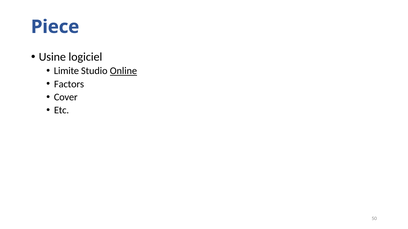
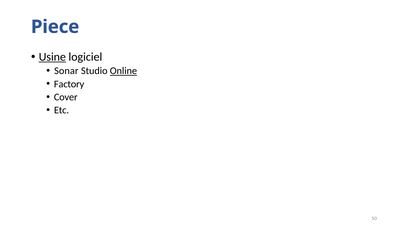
Usine underline: none -> present
Limite: Limite -> Sonar
Factors: Factors -> Factory
